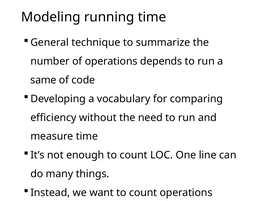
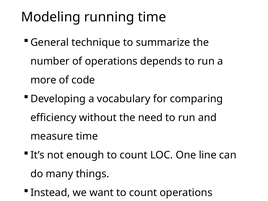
same: same -> more
